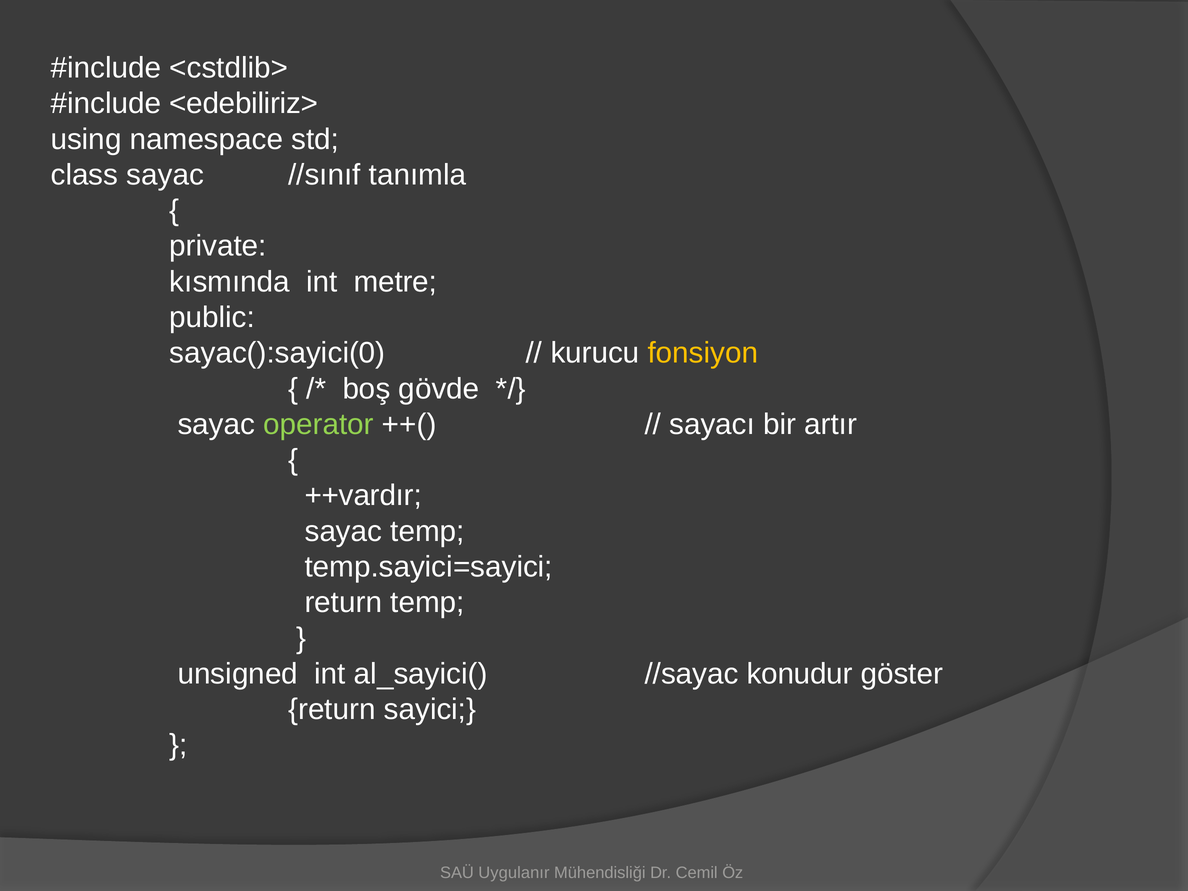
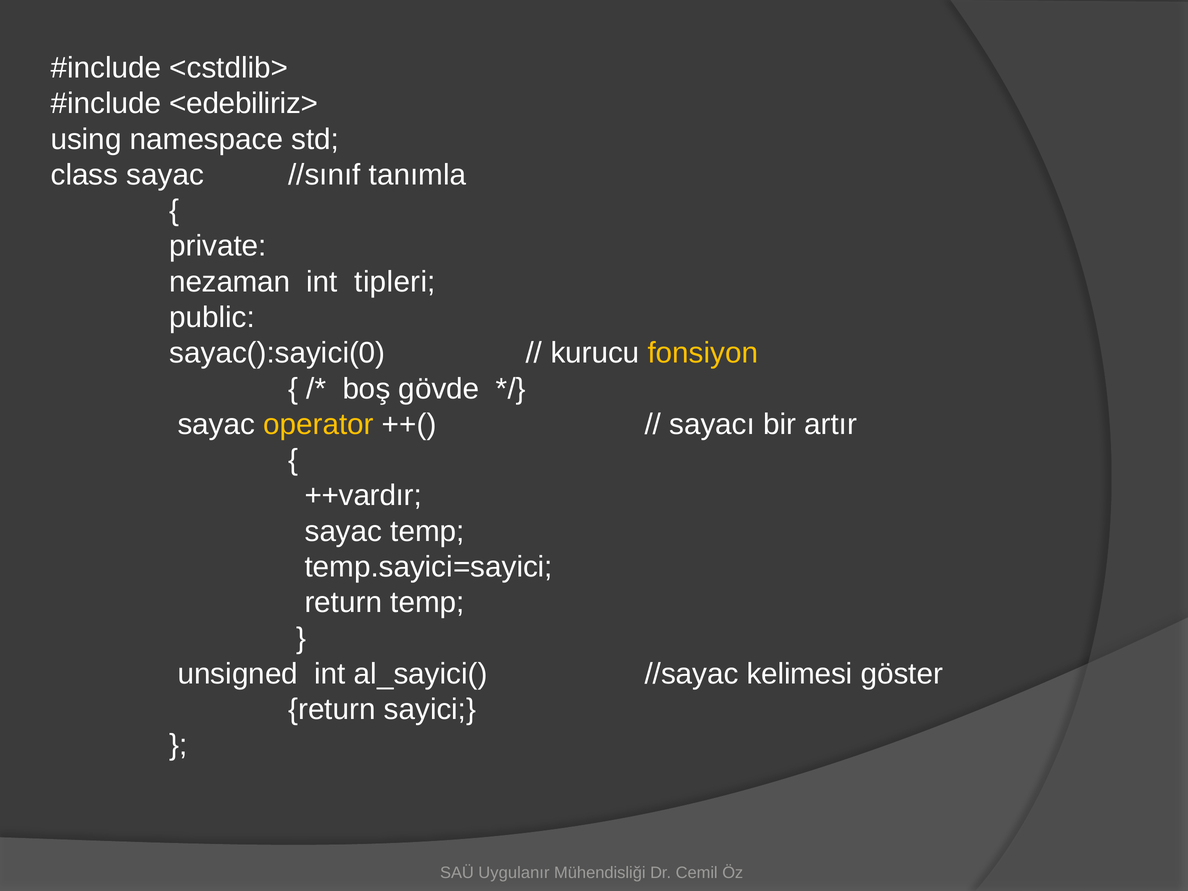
kısmında: kısmında -> nezaman
metre: metre -> tipleri
operator colour: light green -> yellow
konudur: konudur -> kelimesi
